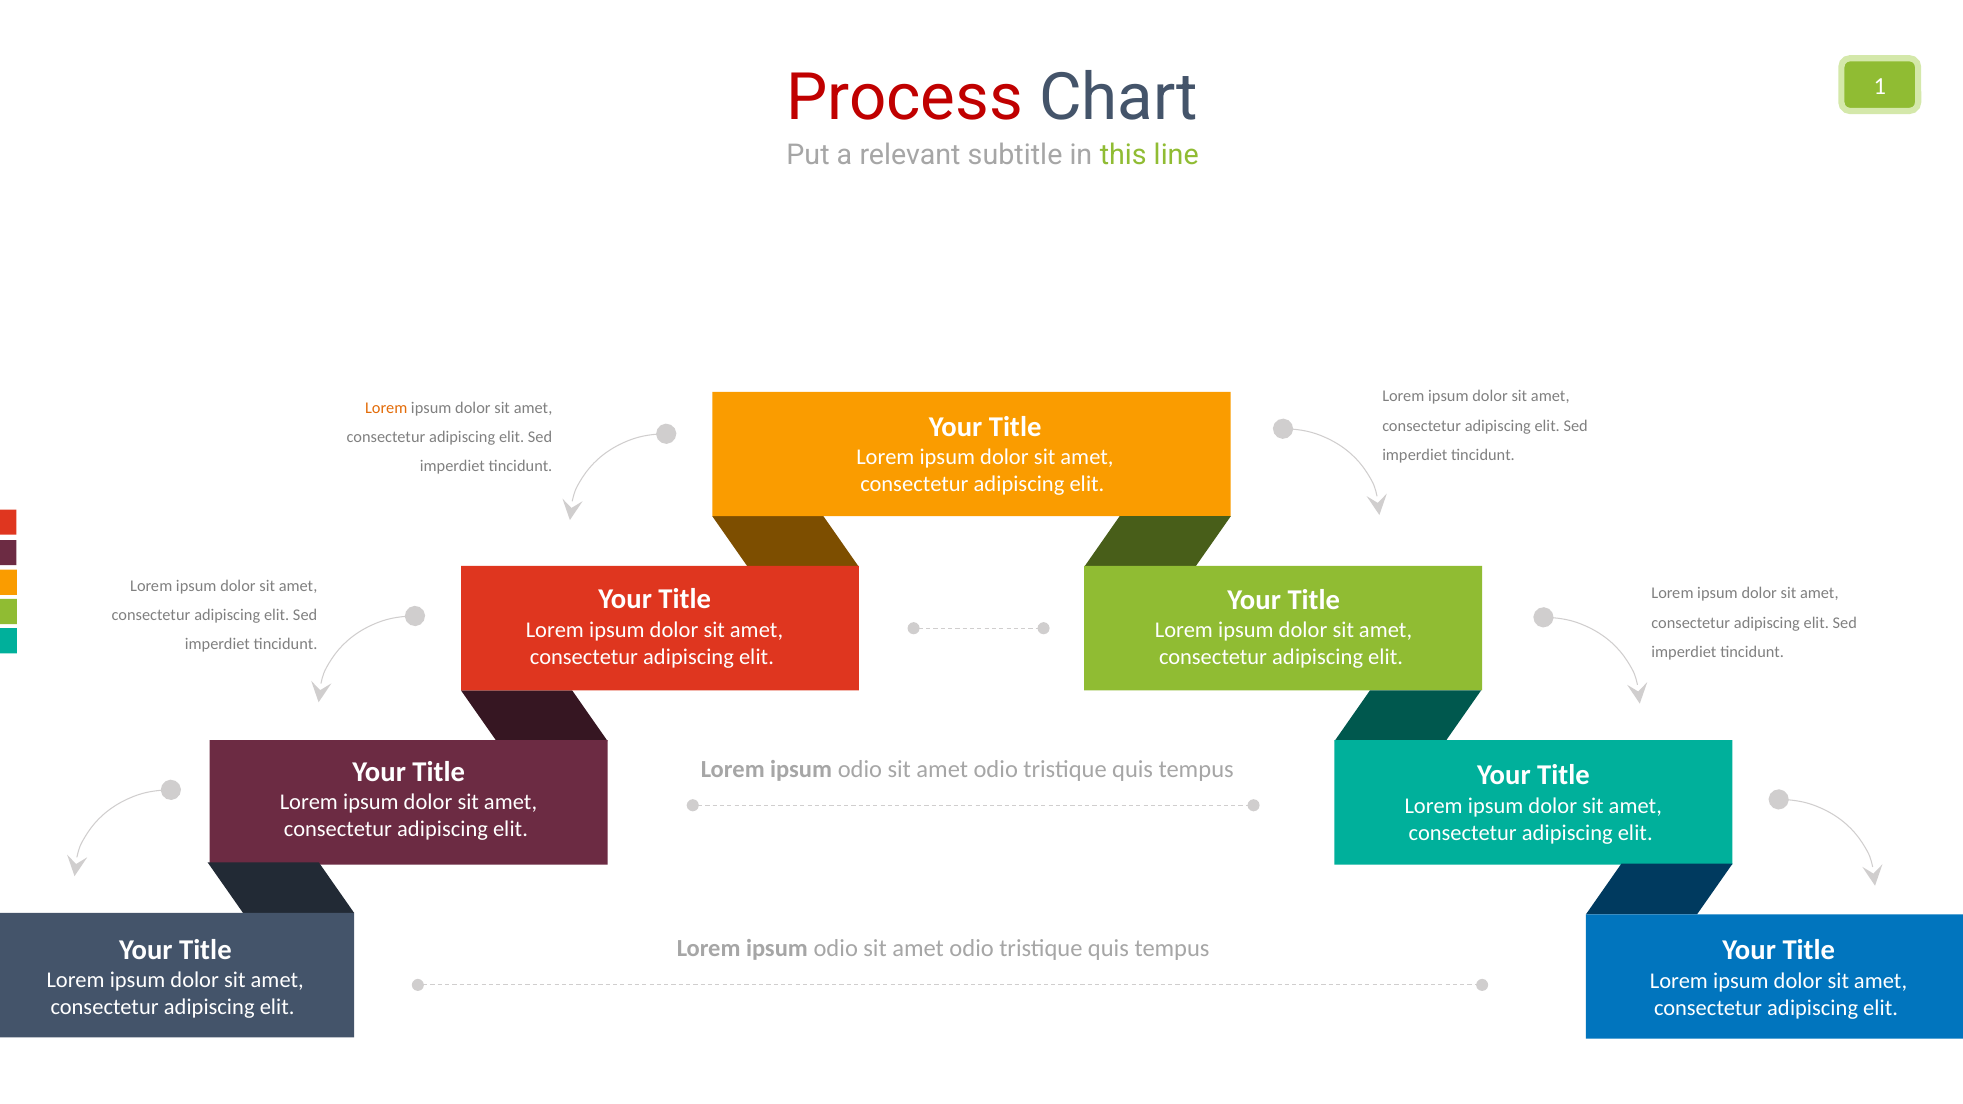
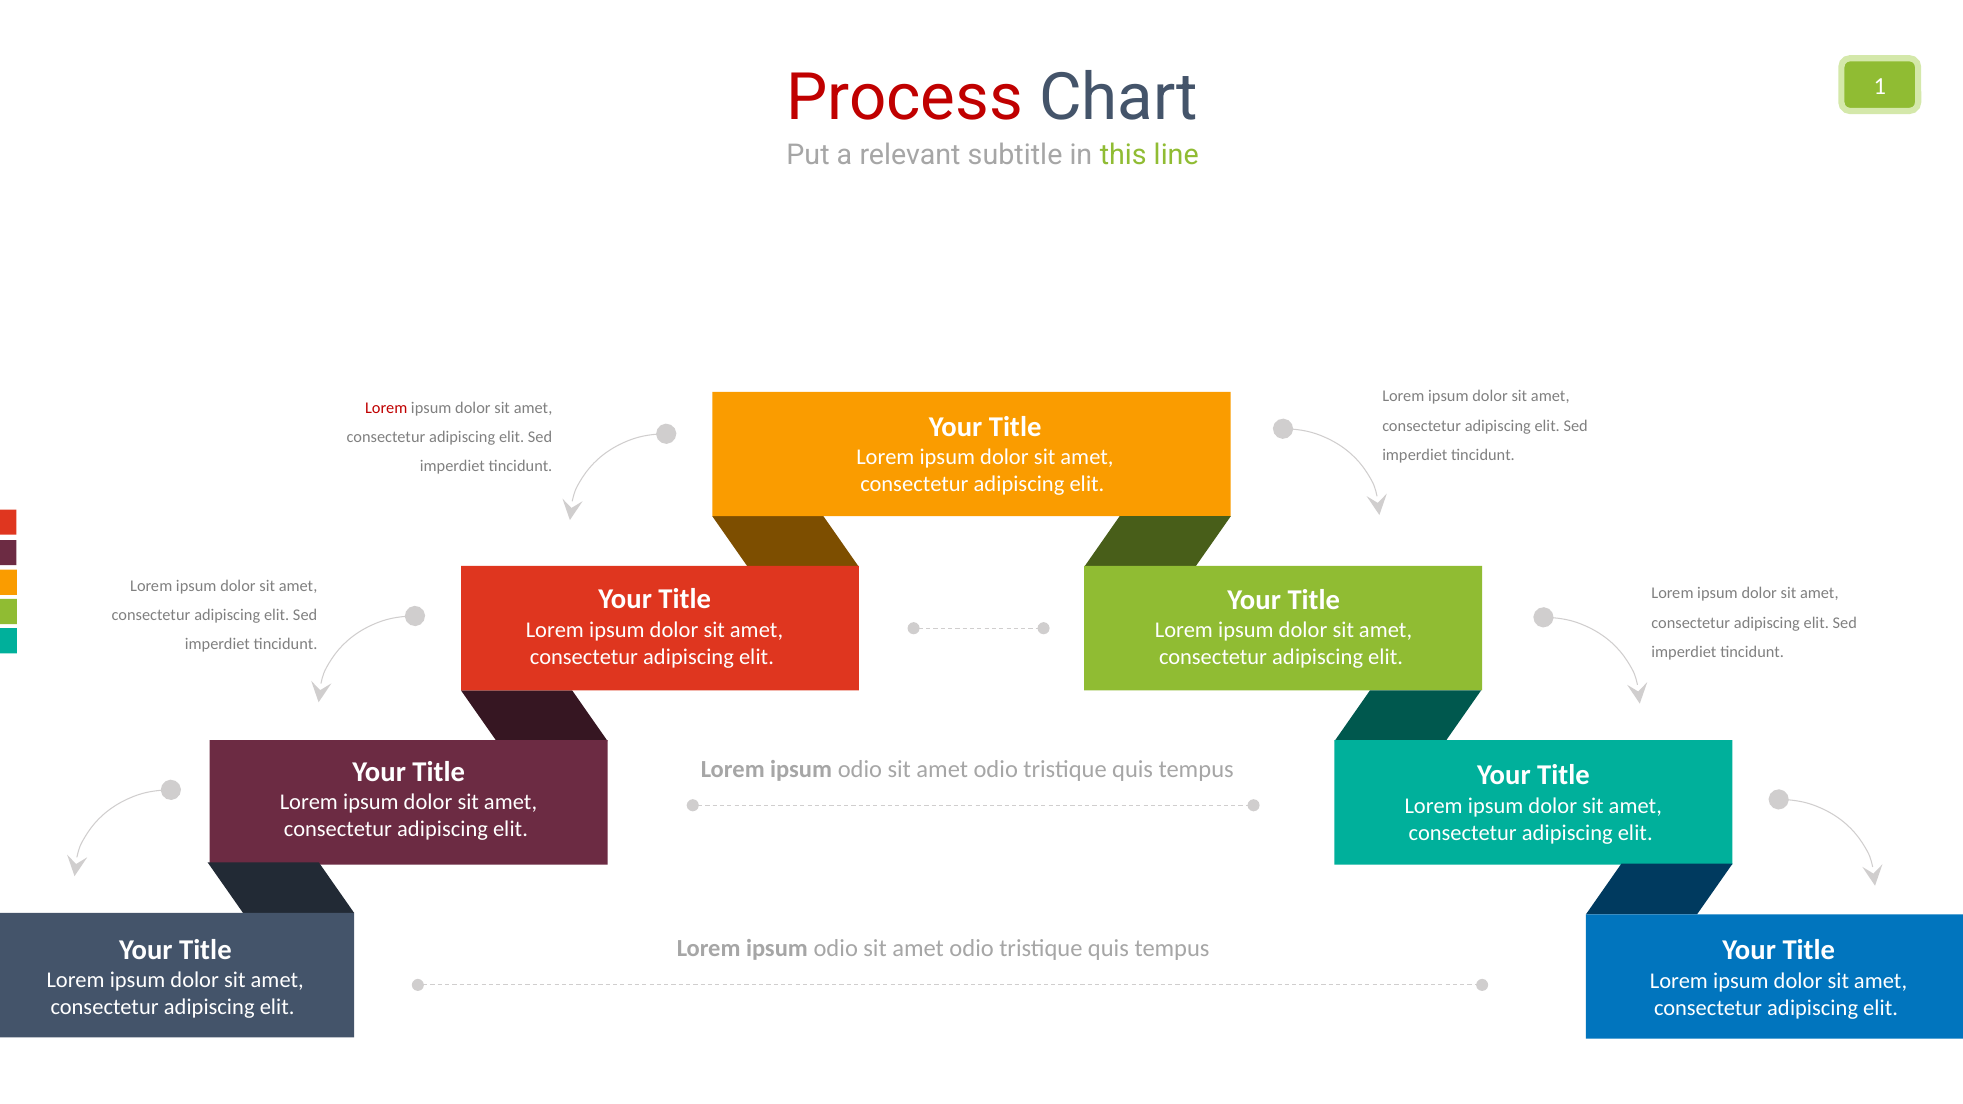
Lorem at (386, 408) colour: orange -> red
